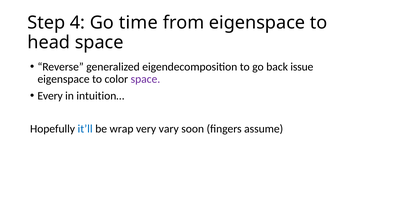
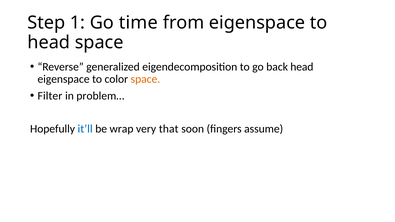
4: 4 -> 1
back issue: issue -> head
space at (145, 79) colour: purple -> orange
Every: Every -> Filter
intuition…: intuition… -> problem…
vary: vary -> that
